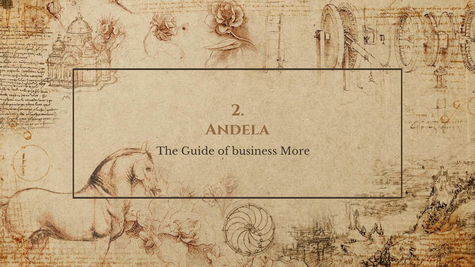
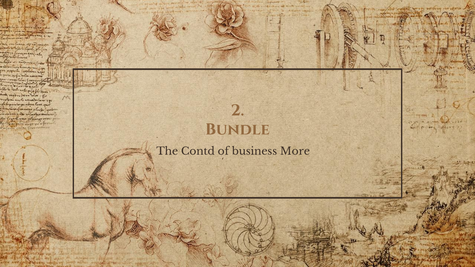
Andela: Andela -> Bundle
Guide: Guide -> Contd
